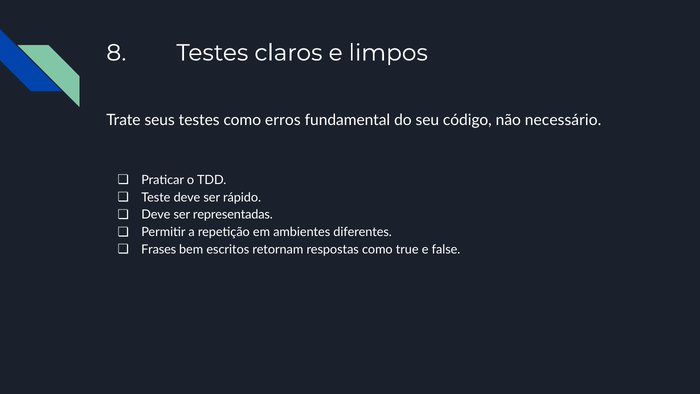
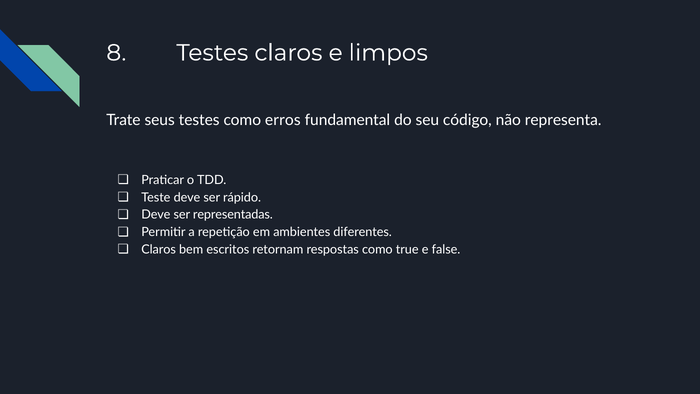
necessário: necessário -> representa
Frases at (159, 249): Frases -> Claros
